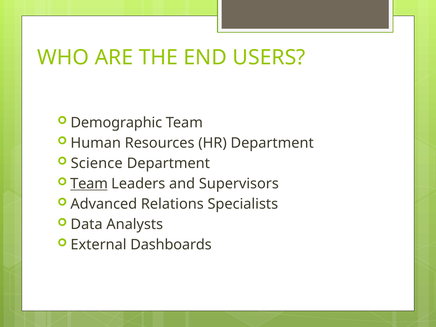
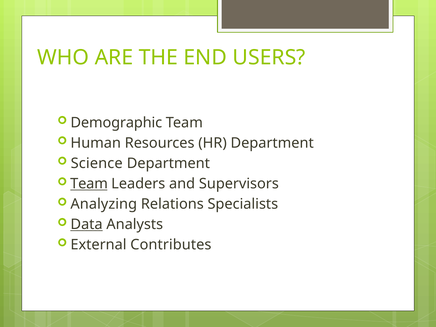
Advanced: Advanced -> Analyzing
Data underline: none -> present
Dashboards: Dashboards -> Contributes
